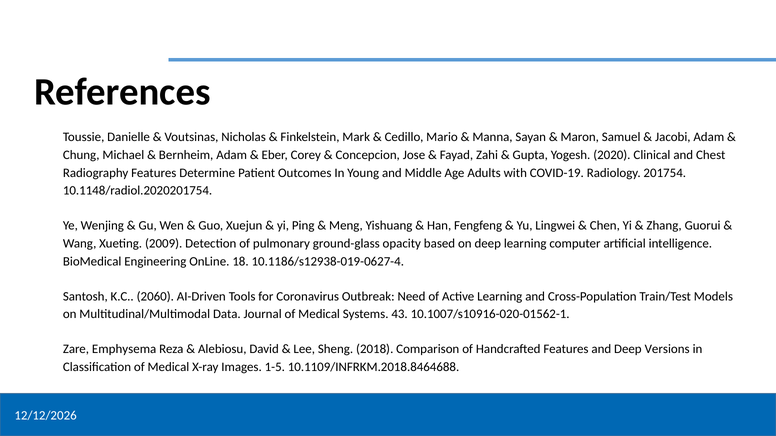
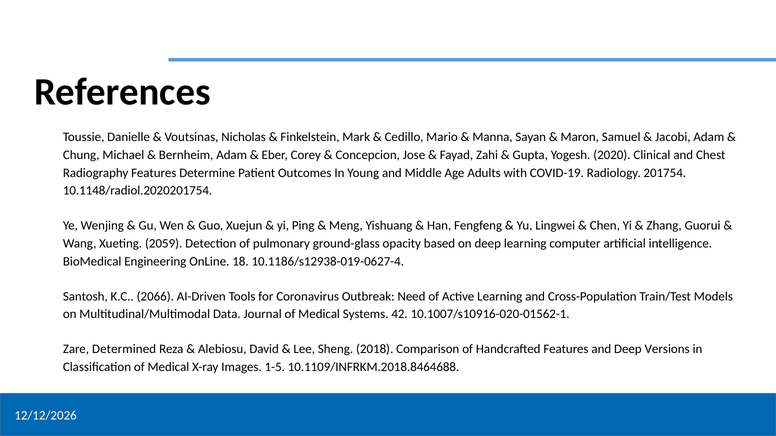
2009: 2009 -> 2059
2060: 2060 -> 2066
43: 43 -> 42
Emphysema: Emphysema -> Determined
